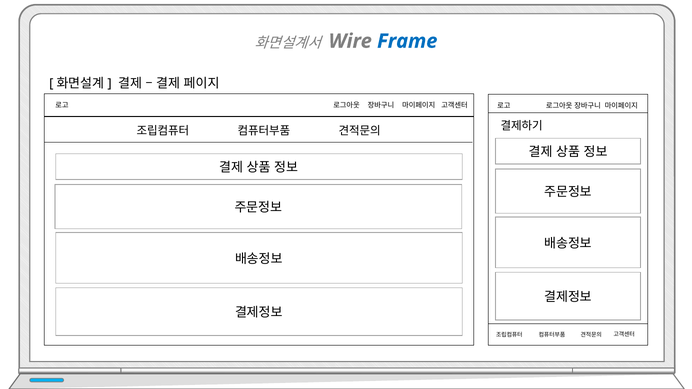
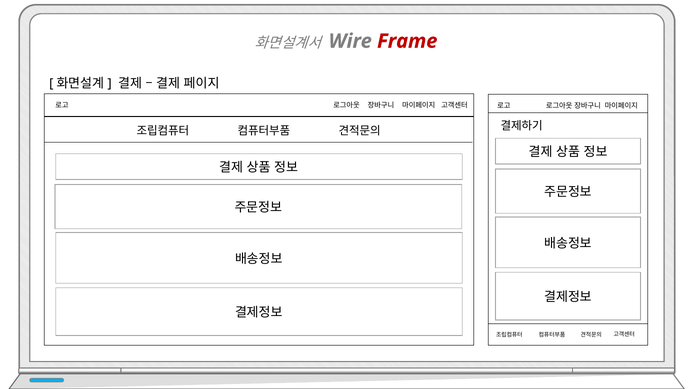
Frame colour: blue -> red
